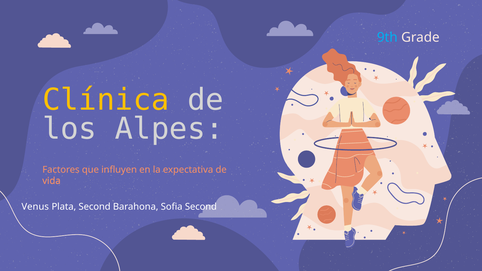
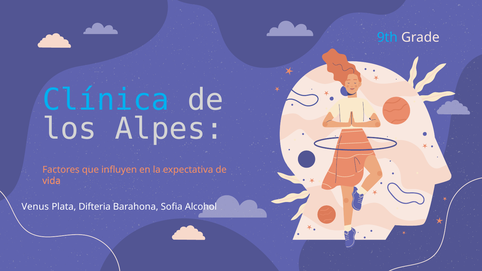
Clínica colour: yellow -> light blue
Plata Second: Second -> Difteria
Sofia Second: Second -> Alcohol
